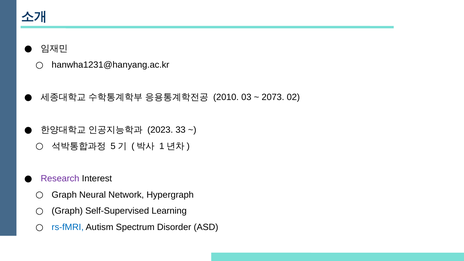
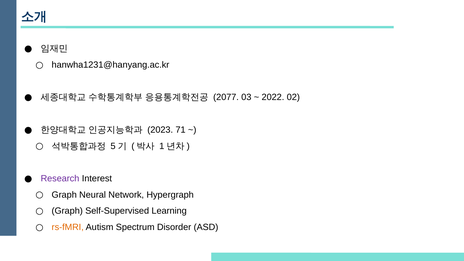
2010: 2010 -> 2077
2073: 2073 -> 2022
33: 33 -> 71
rs-fMRI colour: blue -> orange
